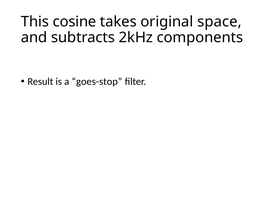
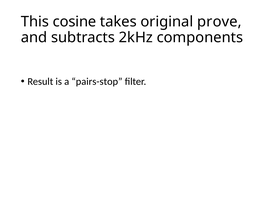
space: space -> prove
goes-stop: goes-stop -> pairs-stop
